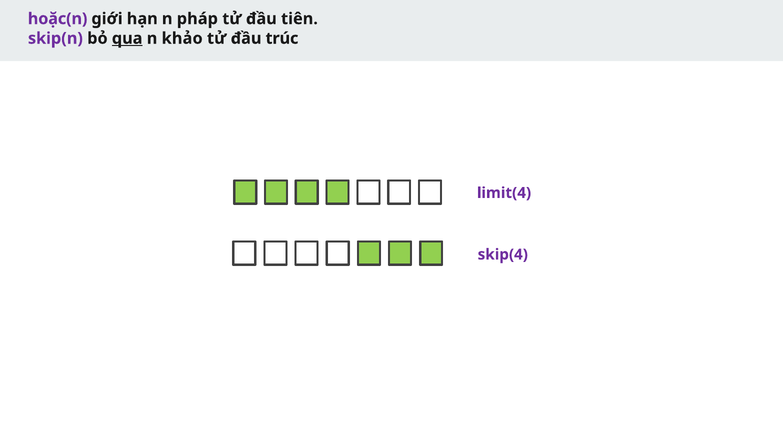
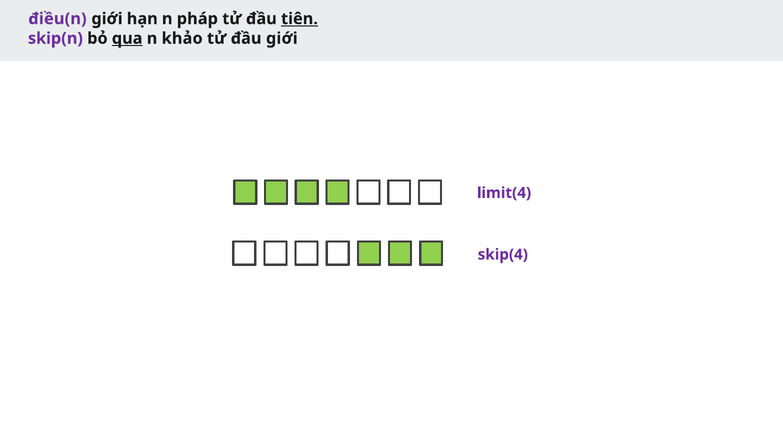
hoặc(n: hoặc(n -> điều(n
tiên underline: none -> present
đầu trúc: trúc -> giới
